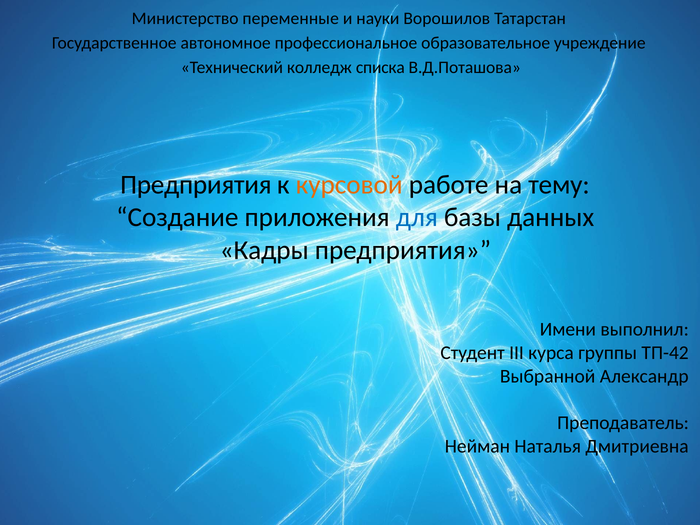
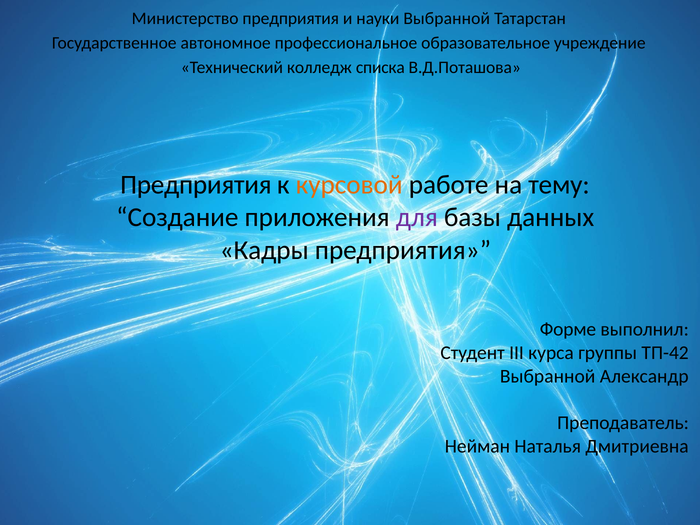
Министерство переменные: переменные -> предприятия
науки Ворошилов: Ворошилов -> Выбранной
для colour: blue -> purple
Имени: Имени -> Форме
